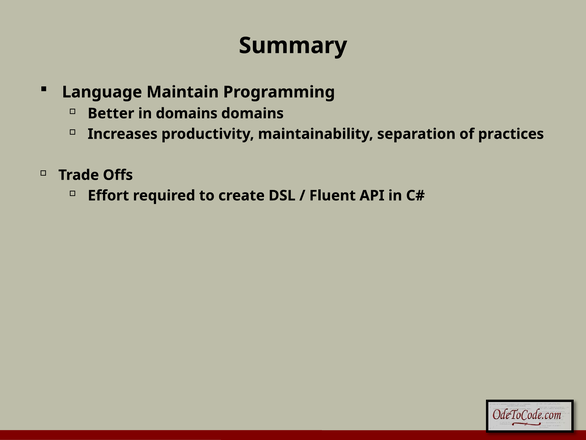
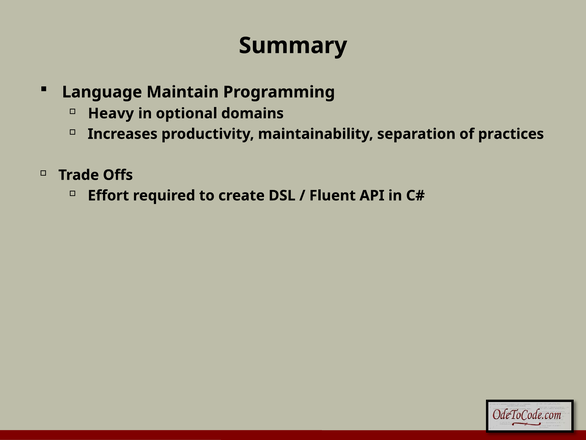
Better: Better -> Heavy
in domains: domains -> optional
